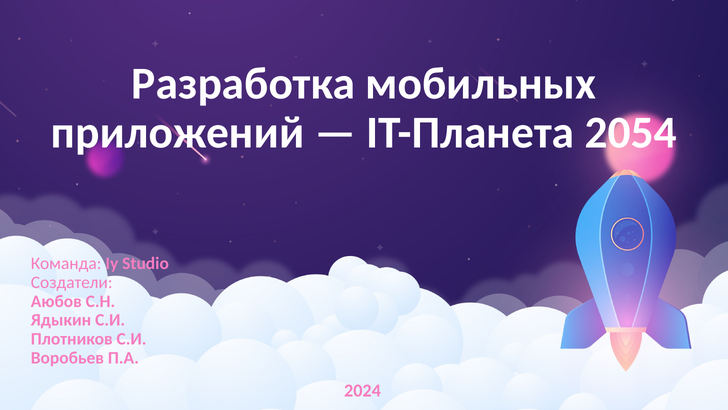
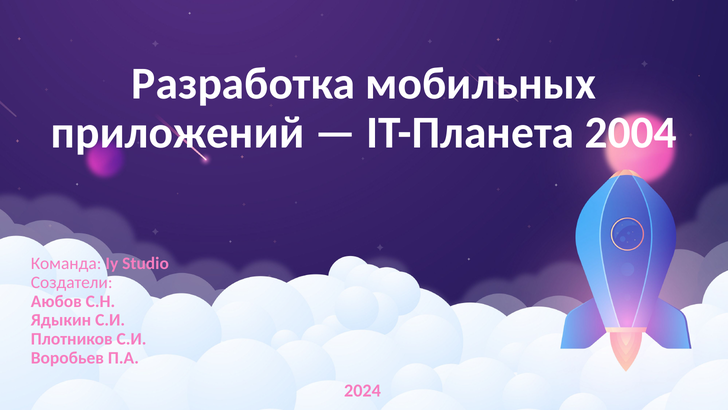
2054: 2054 -> 2004
